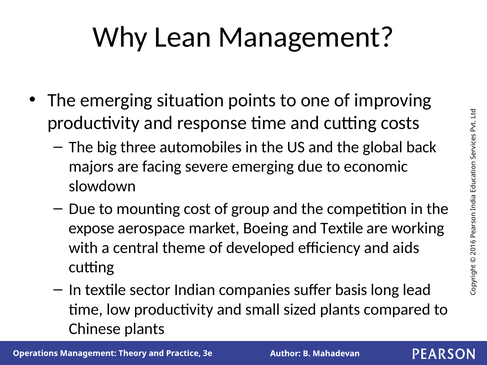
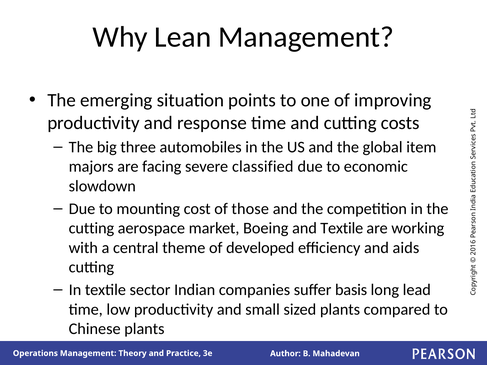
back: back -> item
severe emerging: emerging -> classified
group: group -> those
expose at (91, 228): expose -> cutting
